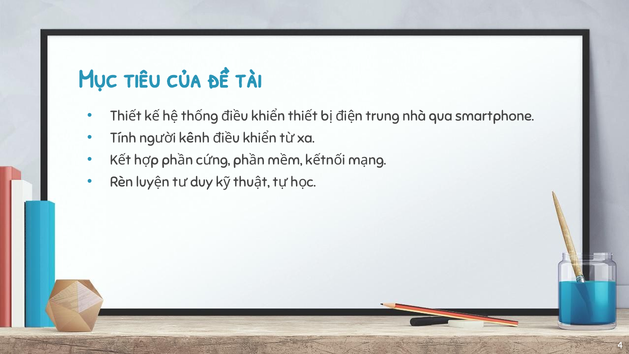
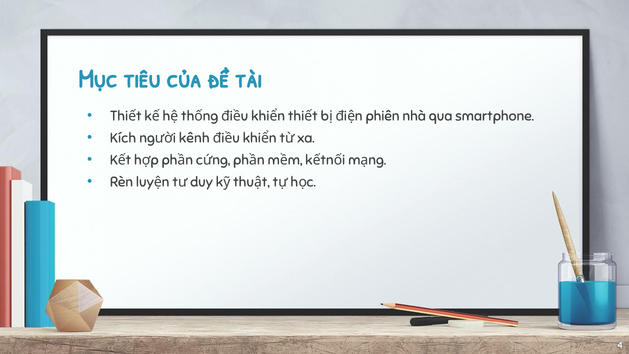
trung: trung -> phiên
Tính: Tính -> Kích
